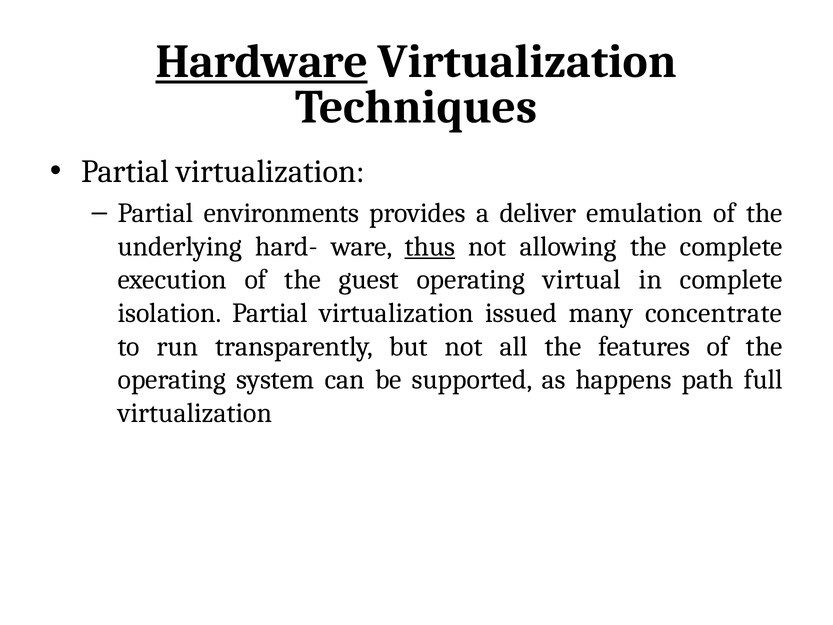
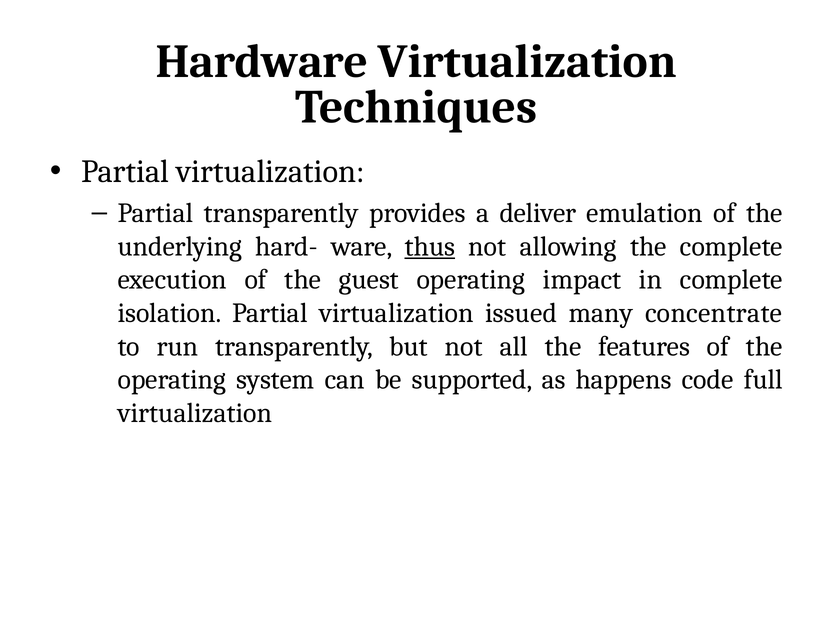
Hardware underline: present -> none
Partial environments: environments -> transparently
virtual: virtual -> impact
path: path -> code
